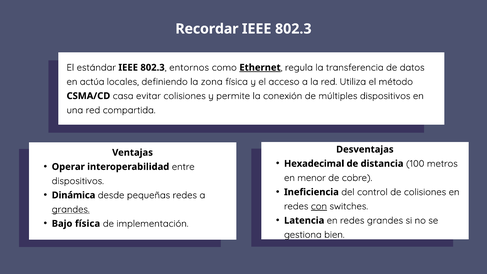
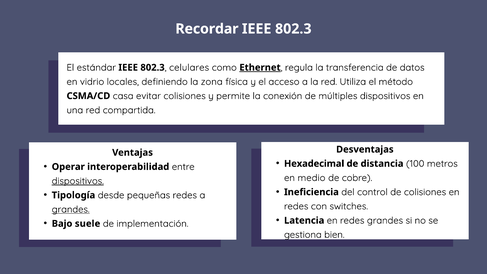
entornos: entornos -> celulares
actúa: actúa -> vidrio
menor: menor -> medio
dispositivos at (78, 181) underline: none -> present
Dinámica: Dinámica -> Tipología
con underline: present -> none
Bajo física: física -> suele
